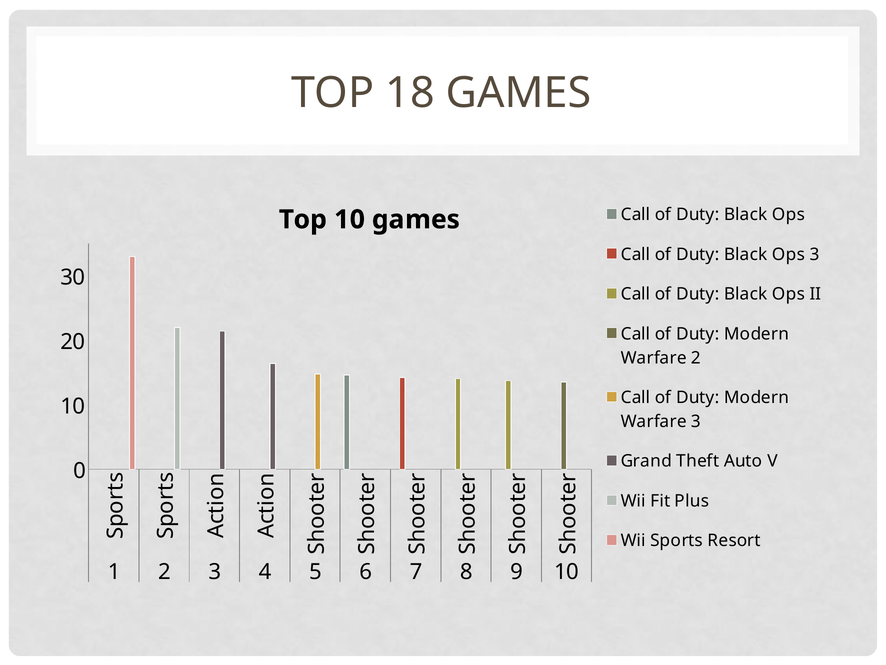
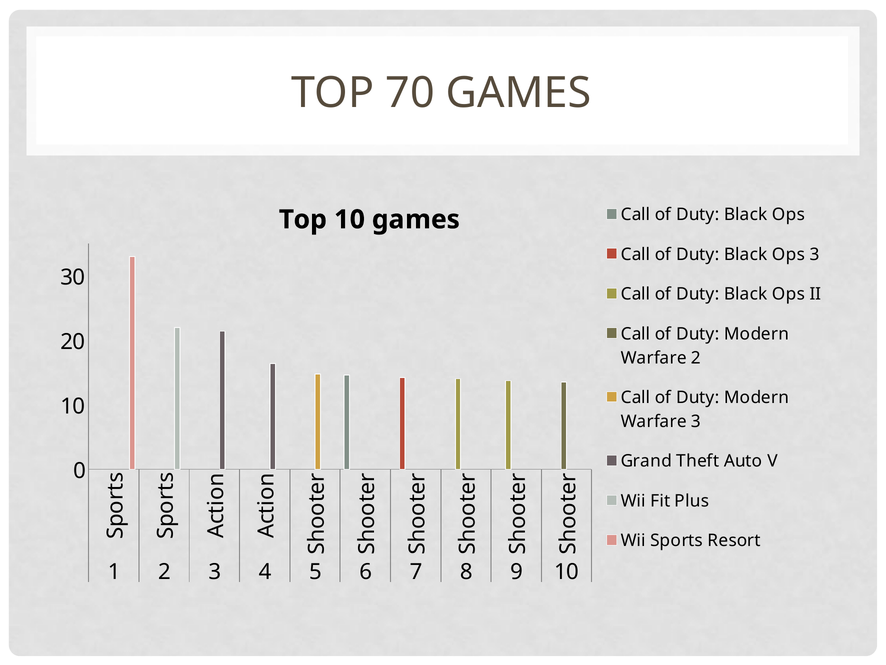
18: 18 -> 70
